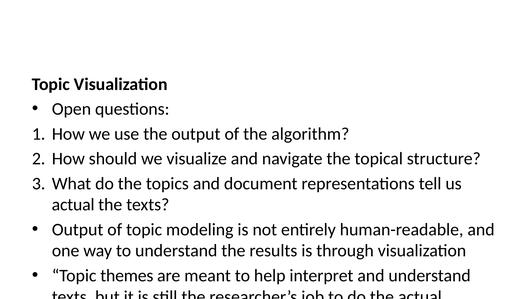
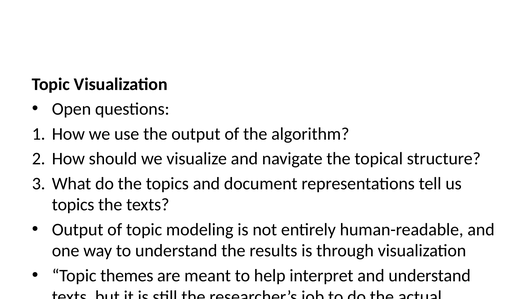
actual at (73, 205): actual -> topics
